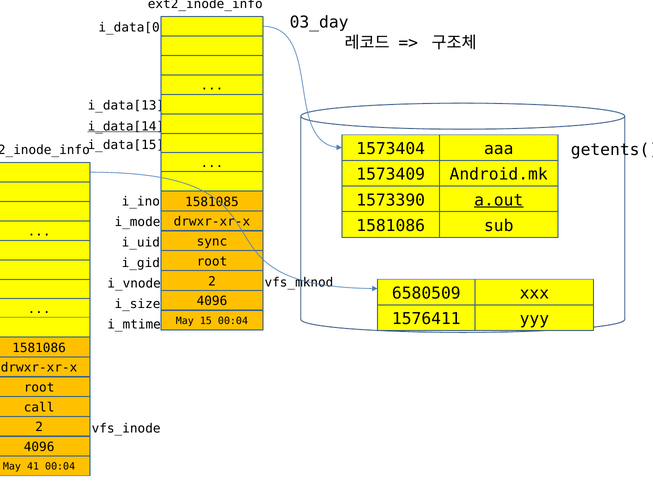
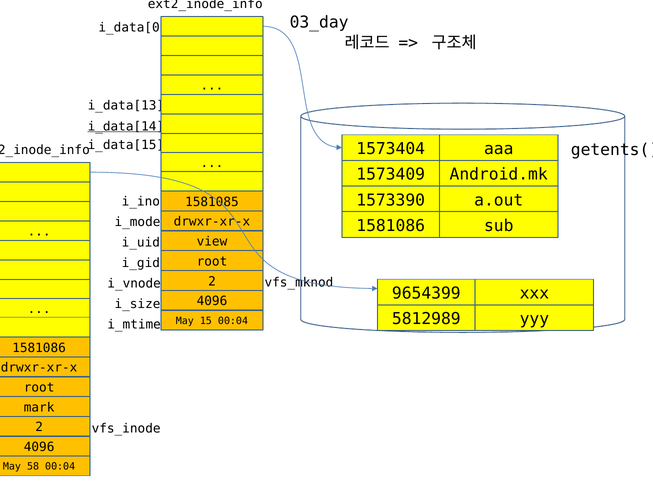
a.out underline: present -> none
sync: sync -> view
6580509: 6580509 -> 9654399
1576411: 1576411 -> 5812989
call: call -> mark
41: 41 -> 58
